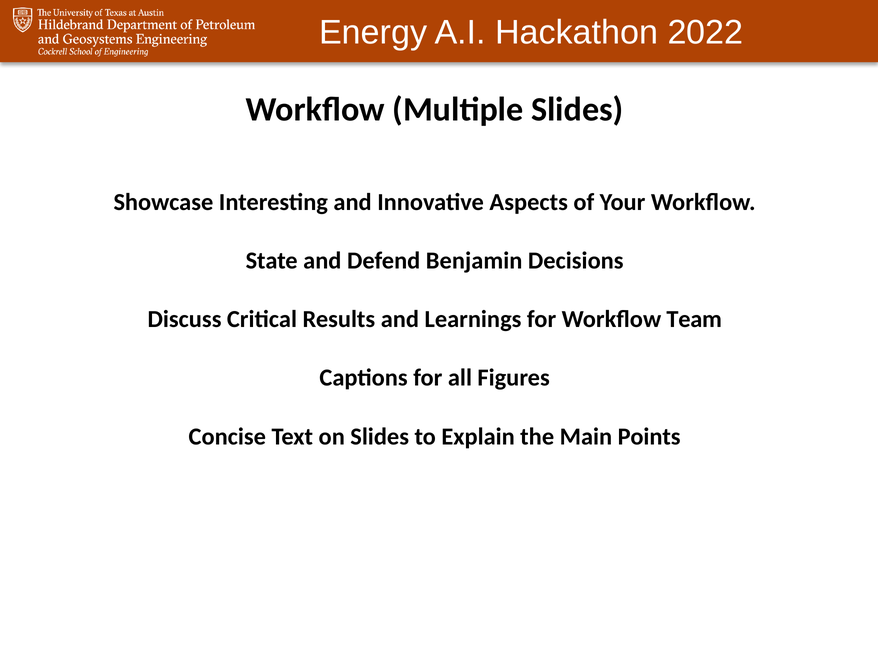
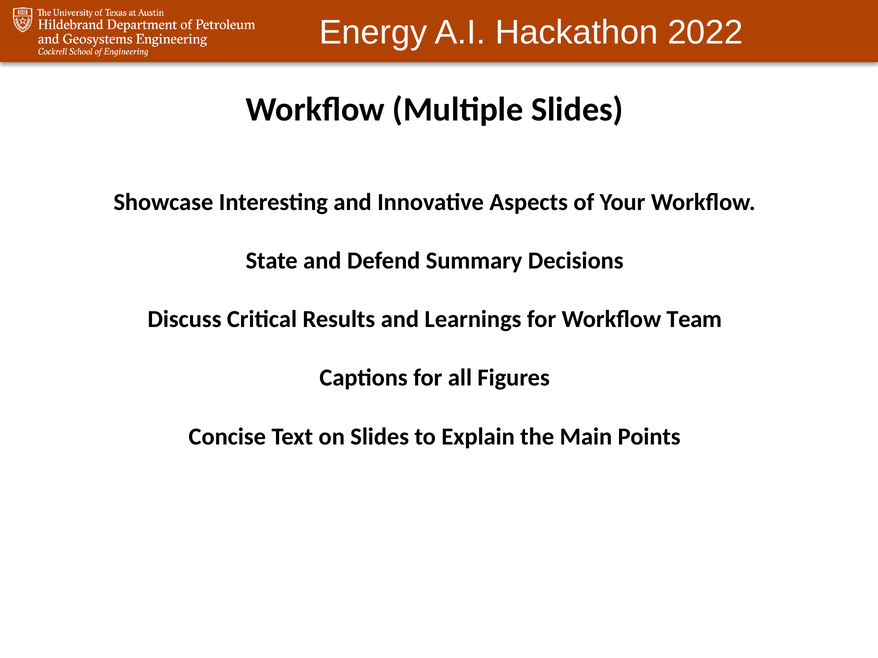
Benjamin: Benjamin -> Summary
